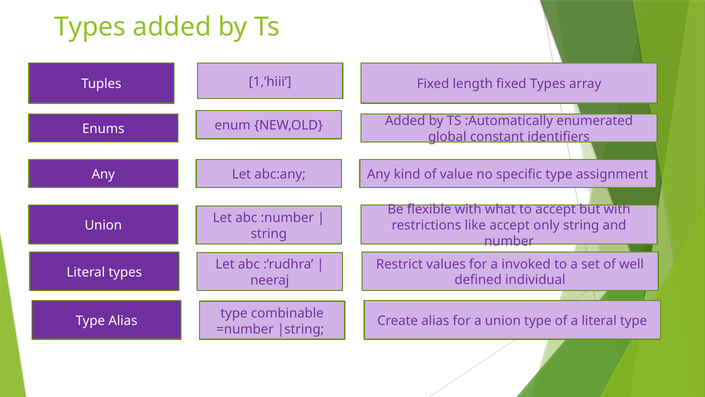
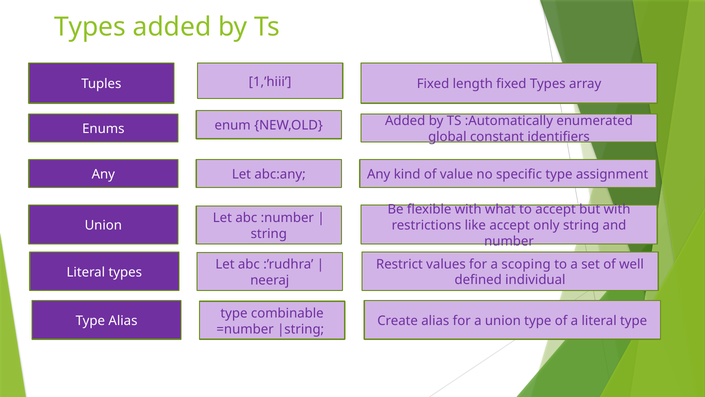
invoked: invoked -> scoping
